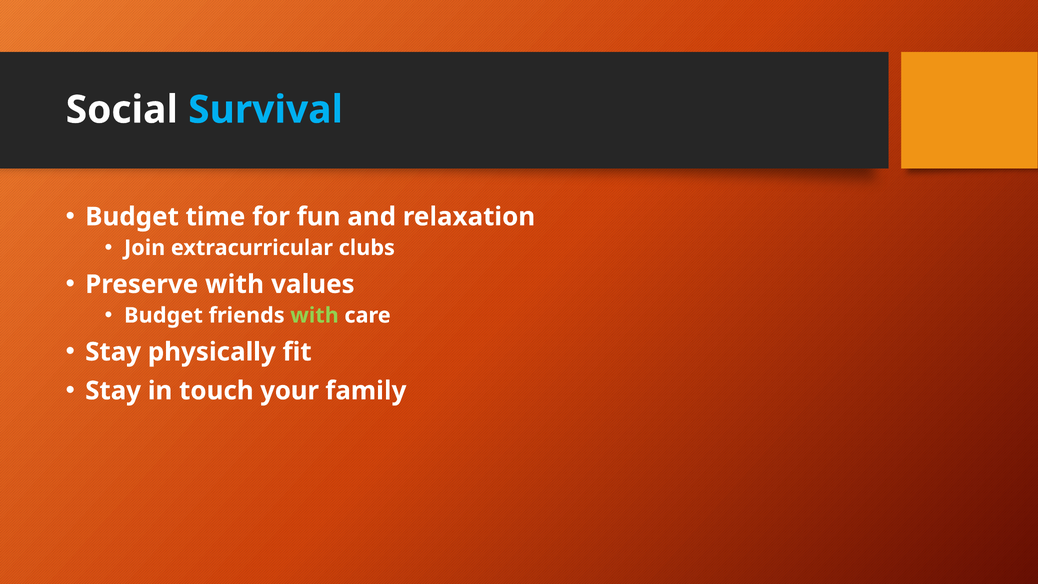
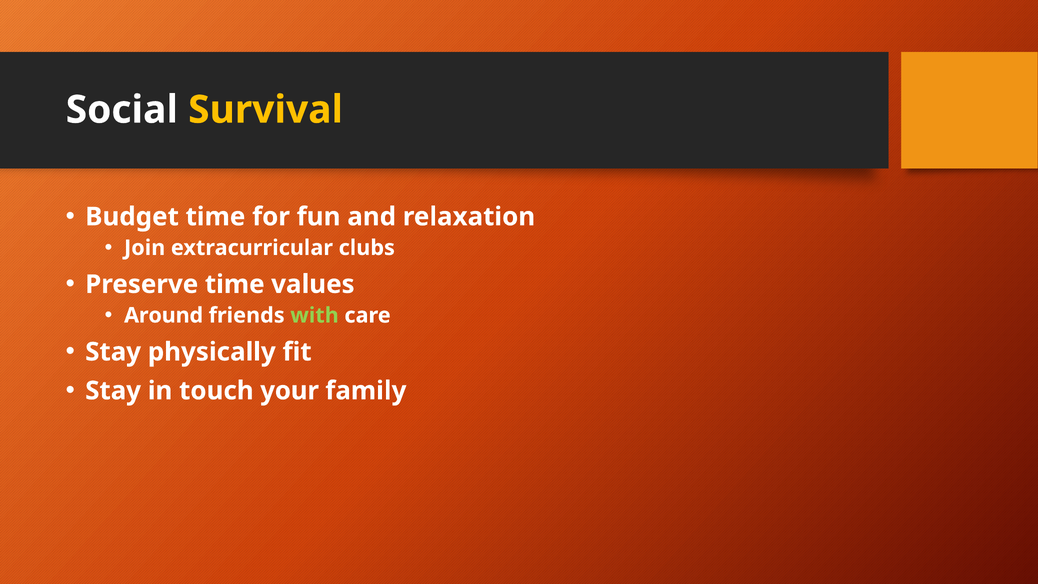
Survival colour: light blue -> yellow
Preserve with: with -> time
Budget at (163, 315): Budget -> Around
